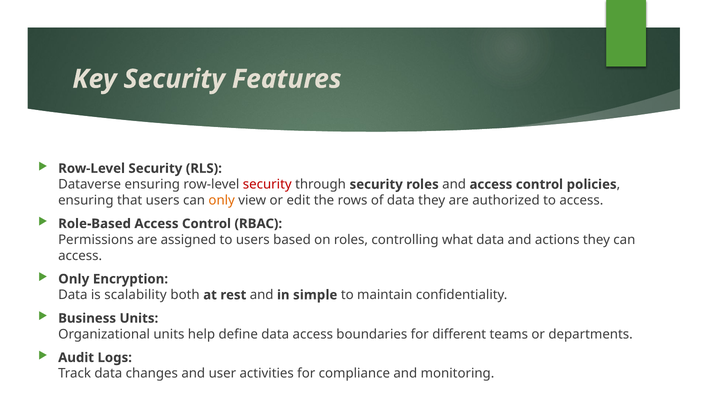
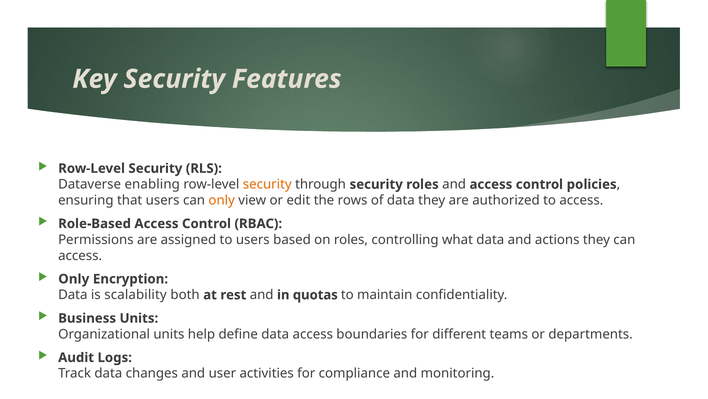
Dataverse ensuring: ensuring -> enabling
security at (267, 184) colour: red -> orange
simple: simple -> quotas
